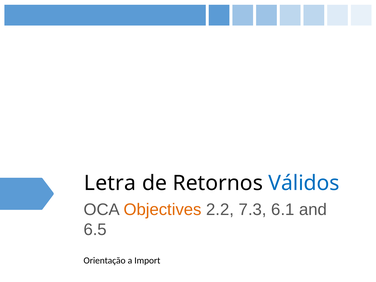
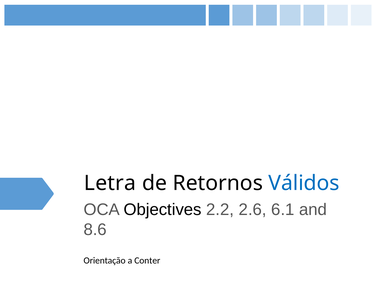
Objectives colour: orange -> black
7.3: 7.3 -> 2.6
6.5: 6.5 -> 8.6
Import: Import -> Conter
